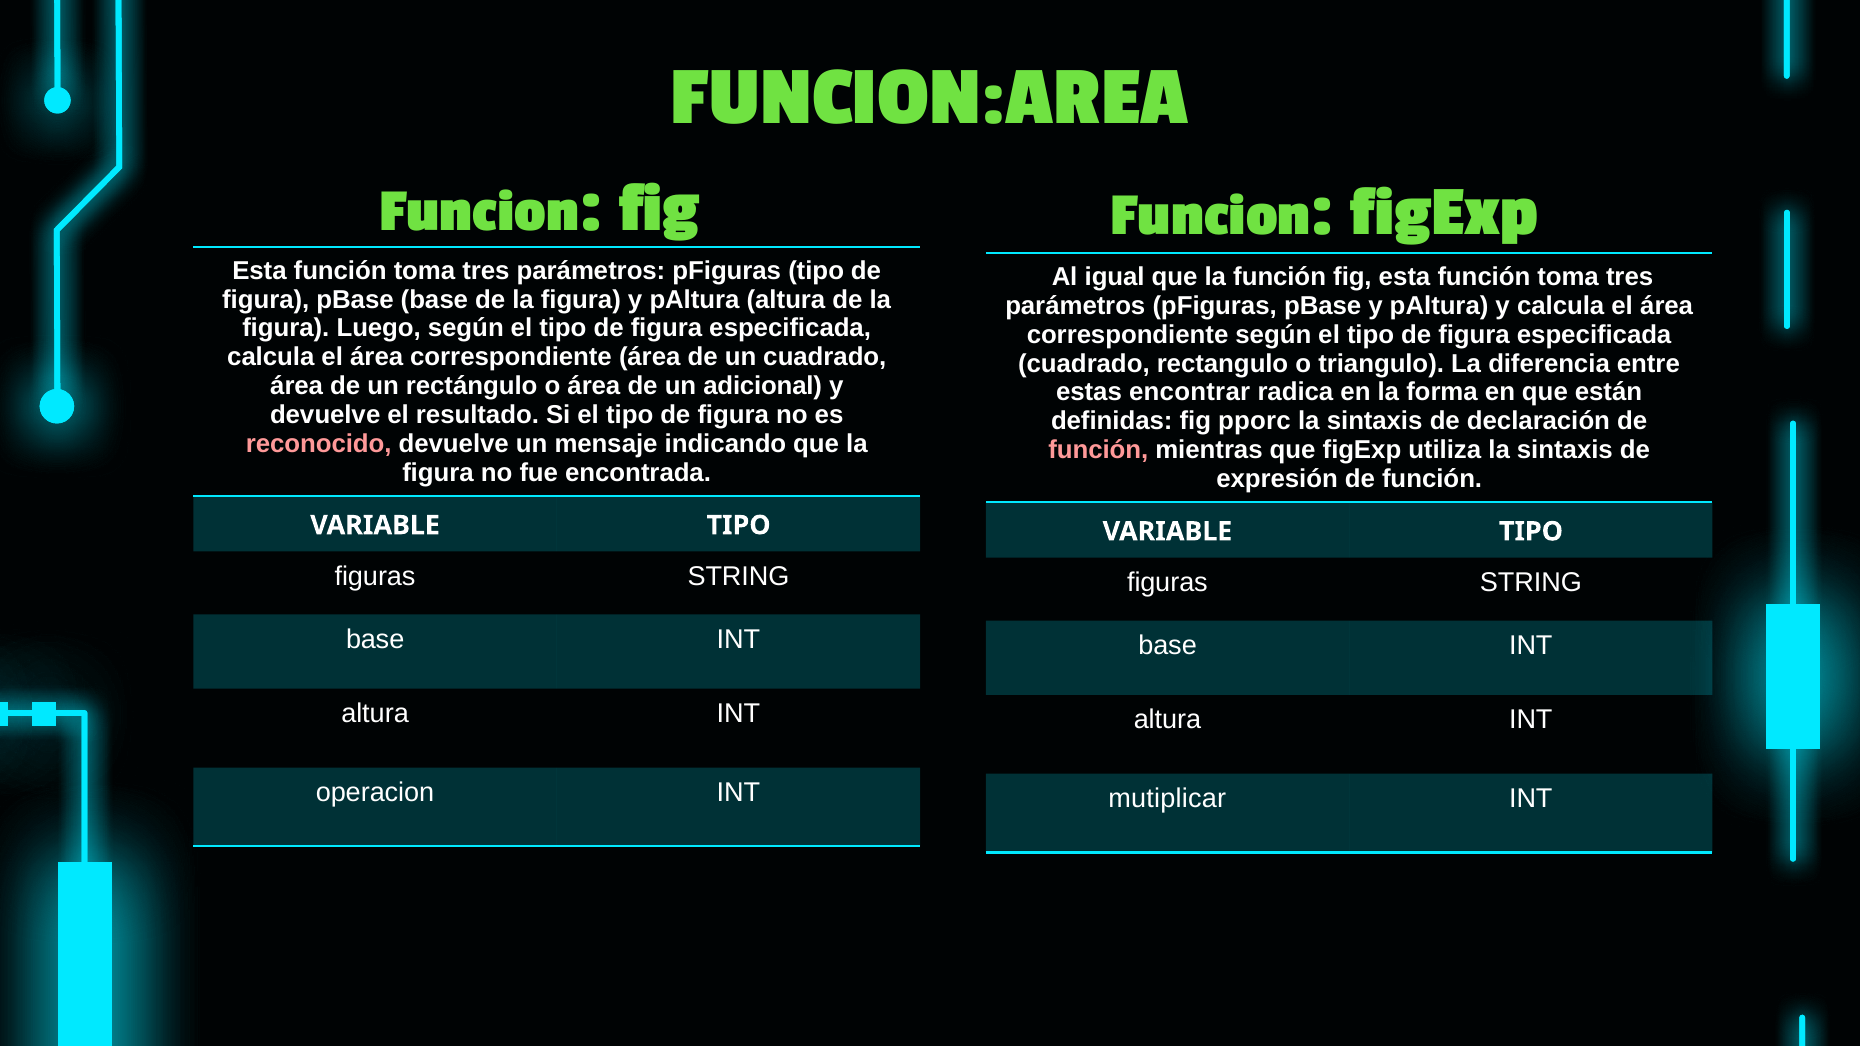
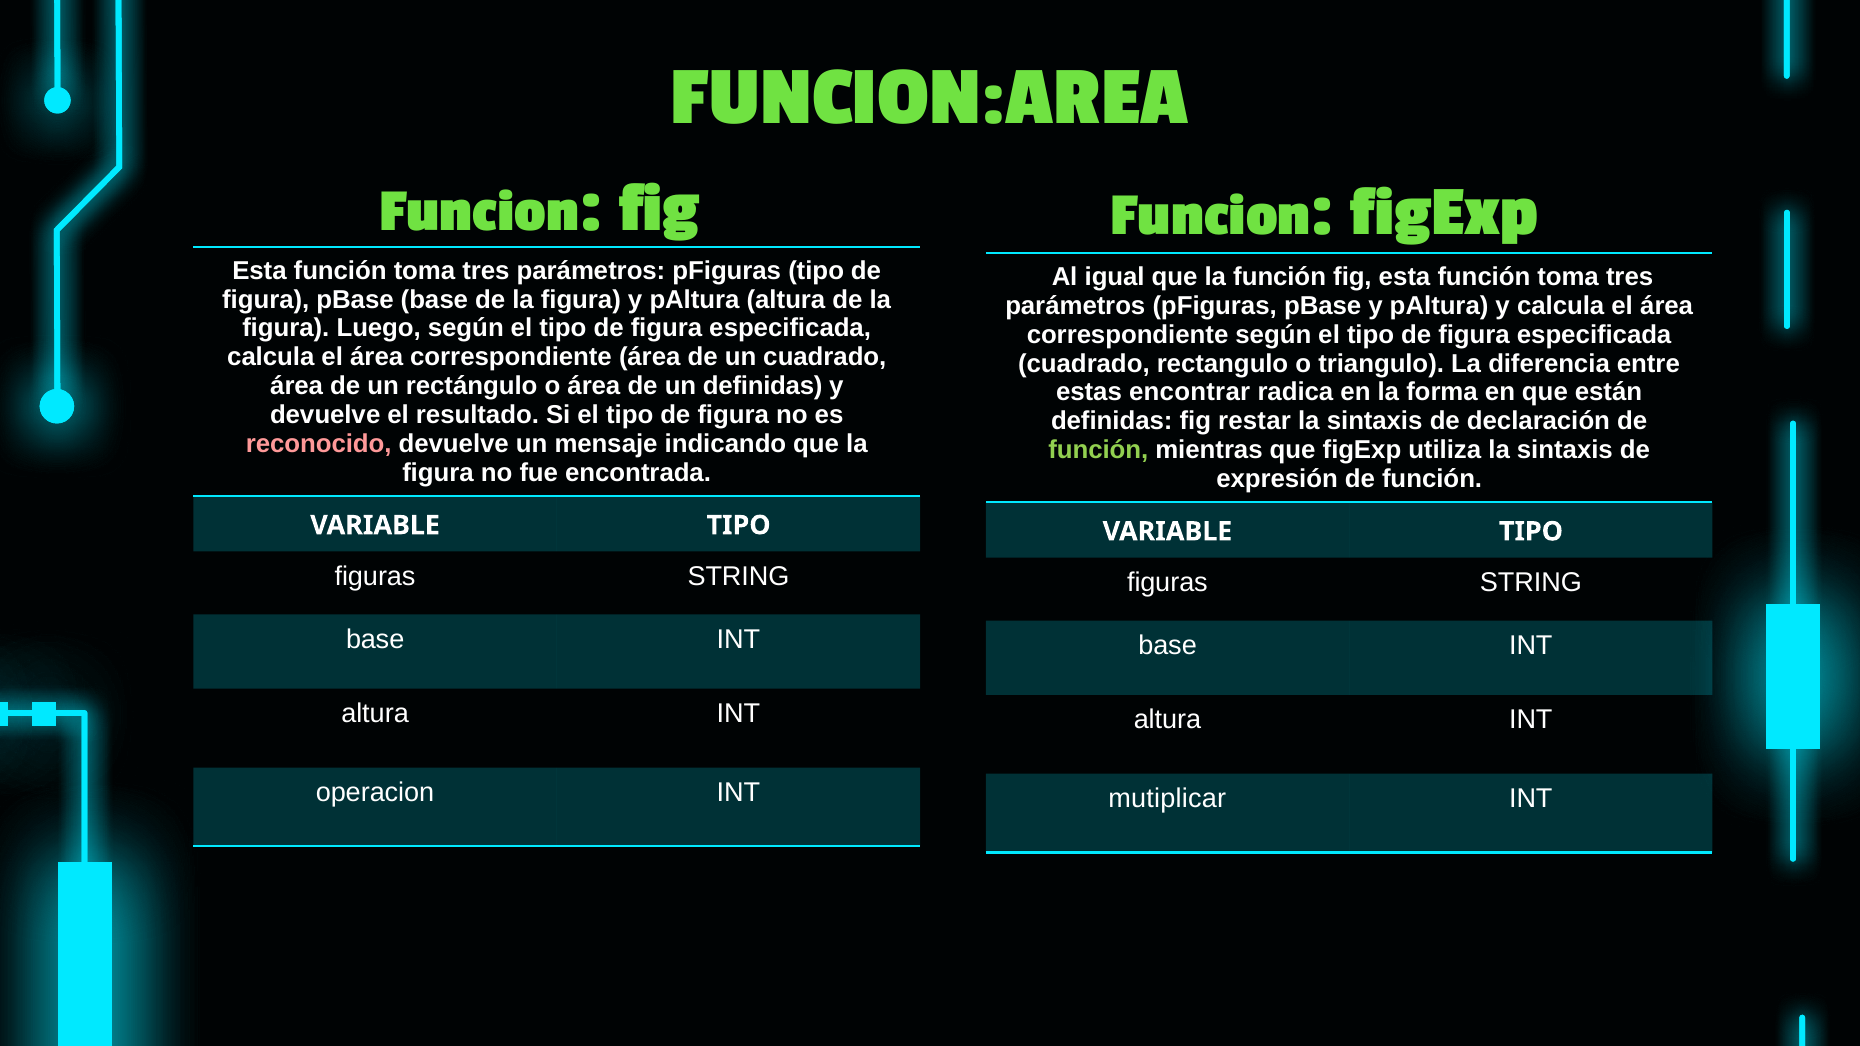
un adicional: adicional -> definidas
pporc: pporc -> restar
función at (1098, 450) colour: pink -> light green
